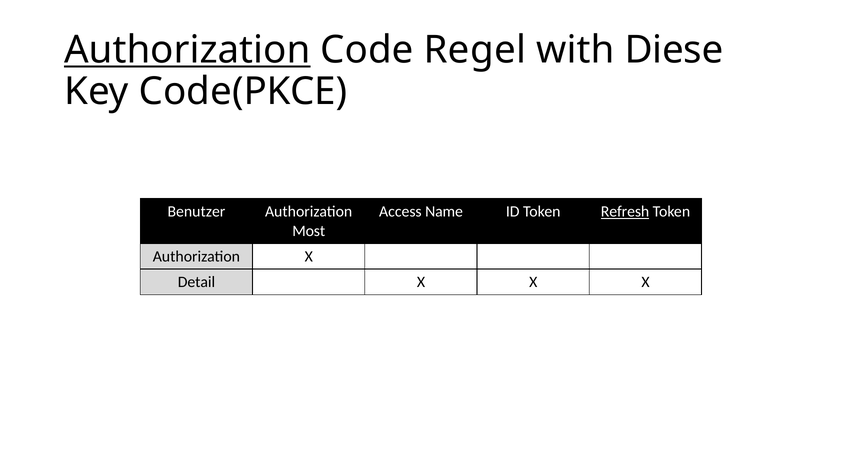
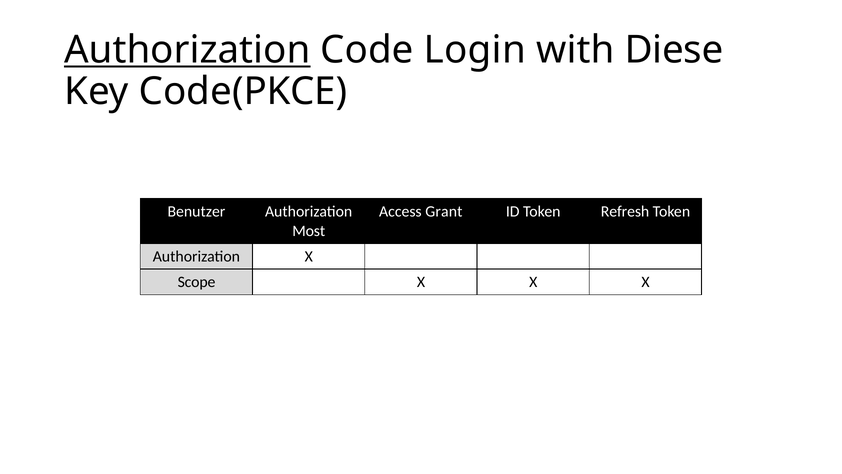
Regel: Regel -> Login
Name: Name -> Grant
Refresh underline: present -> none
Detail: Detail -> Scope
